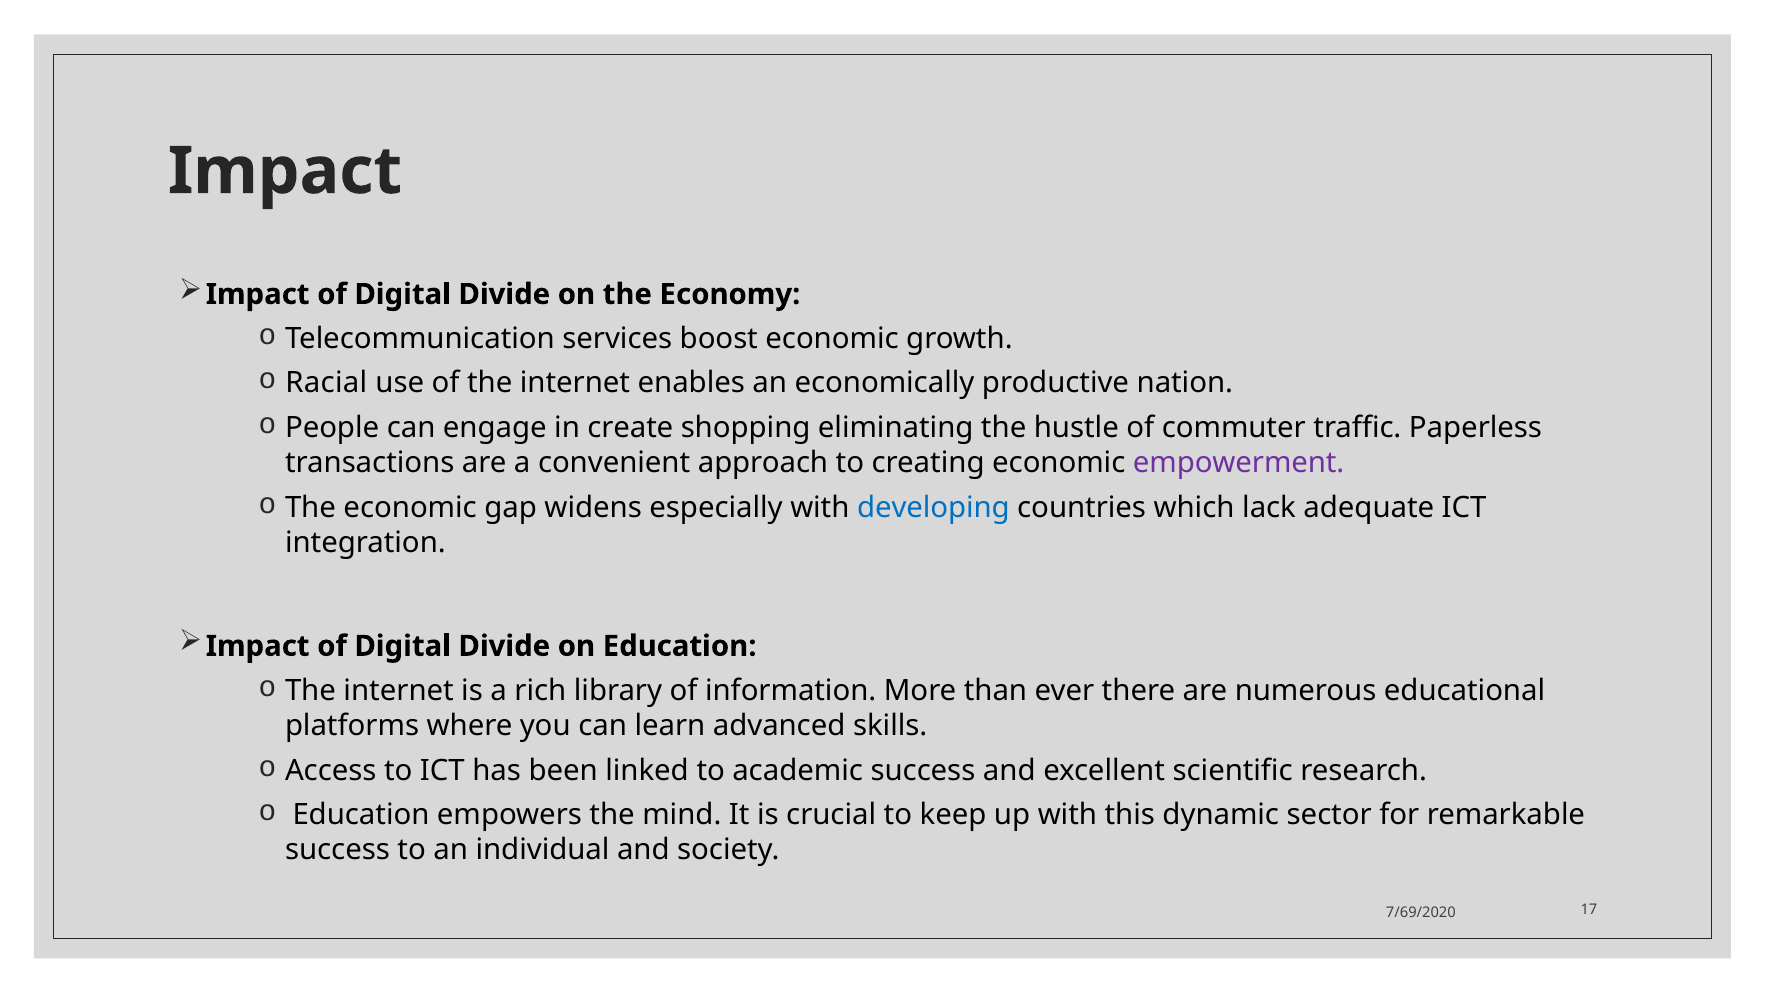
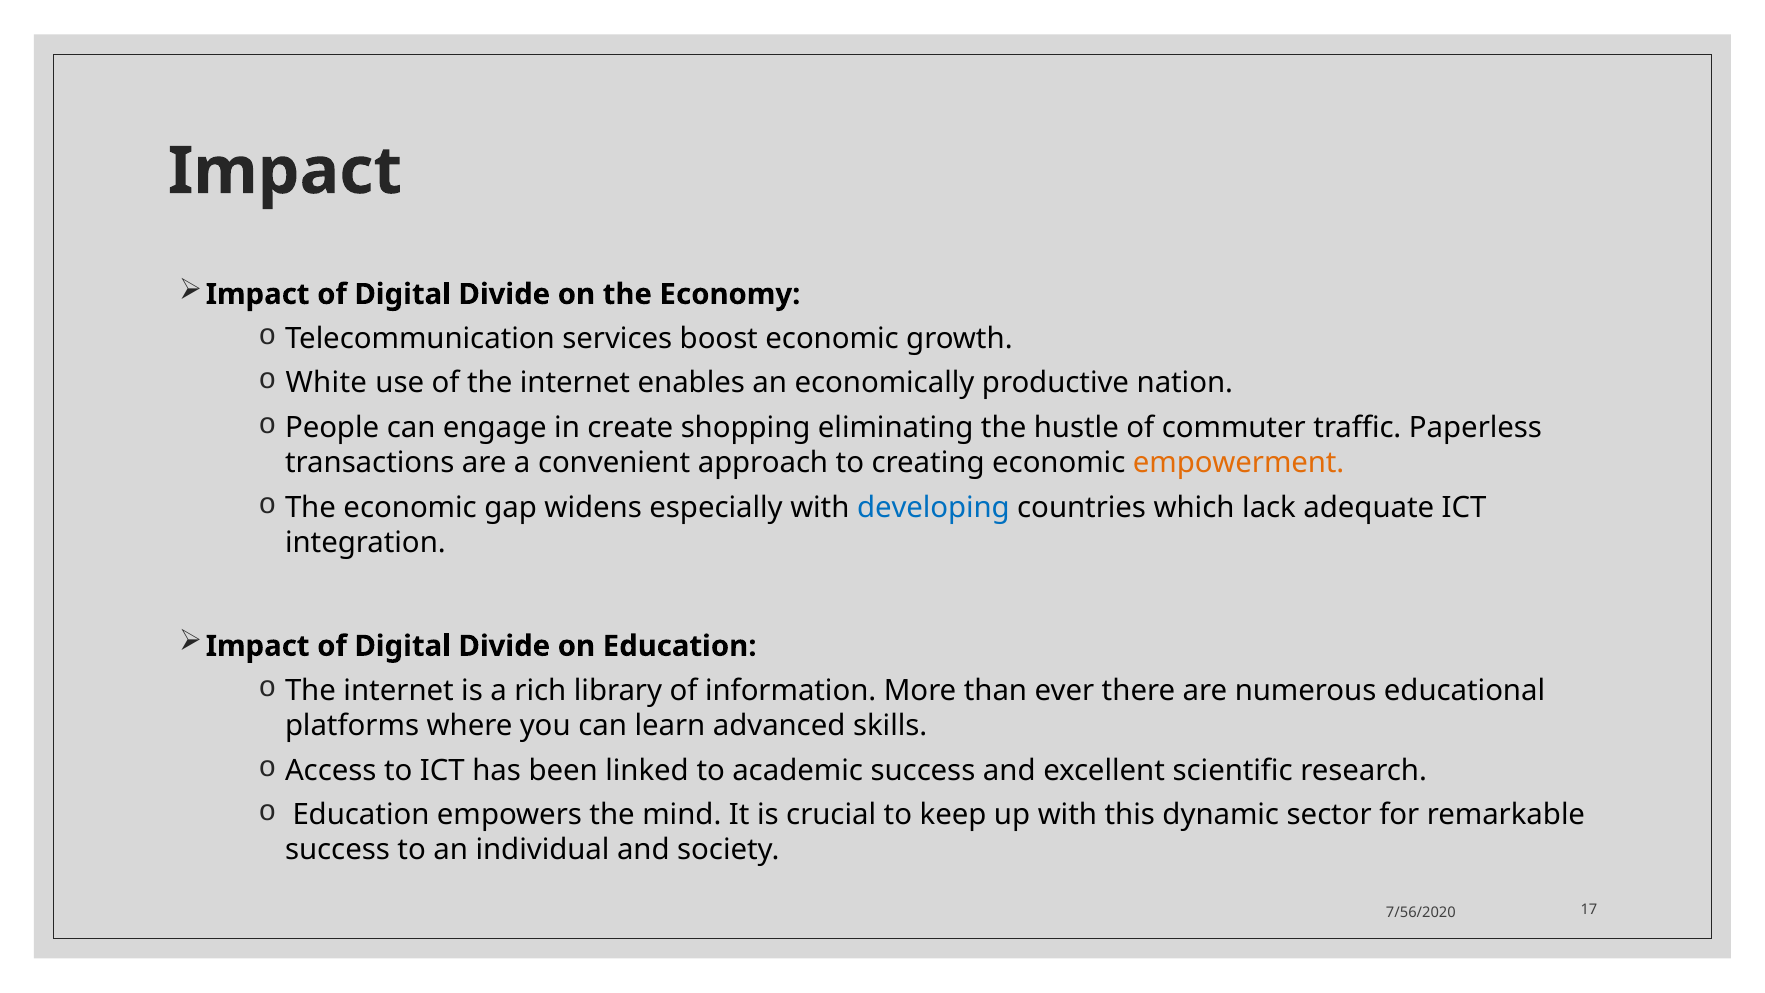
Racial: Racial -> White
empowerment colour: purple -> orange
7/69/2020: 7/69/2020 -> 7/56/2020
